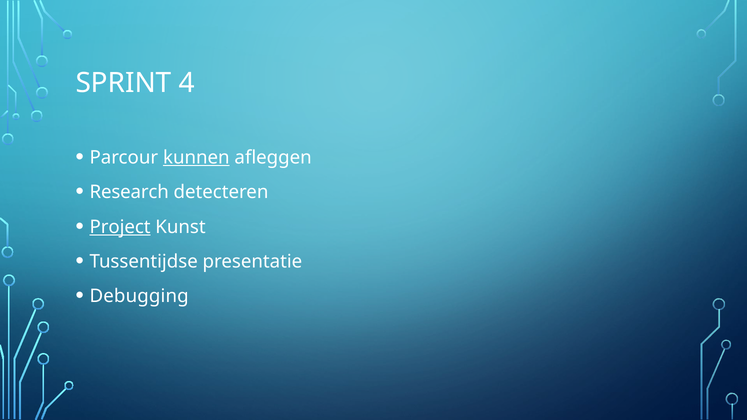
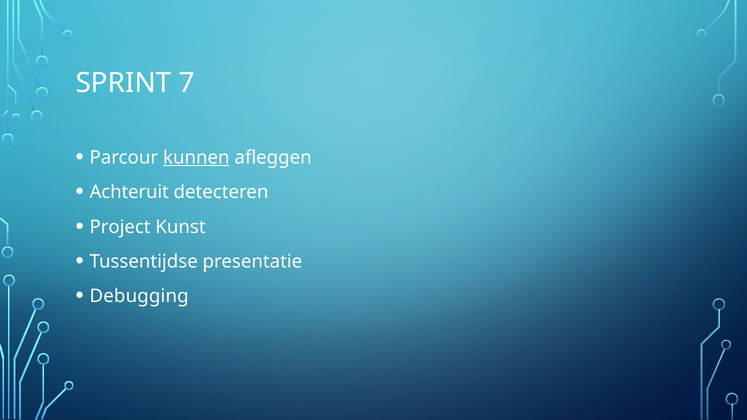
4: 4 -> 7
Research: Research -> Achteruit
Project underline: present -> none
